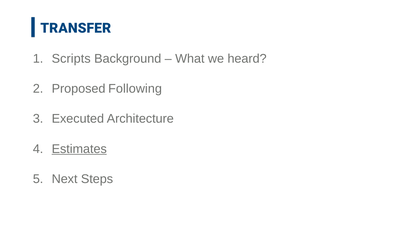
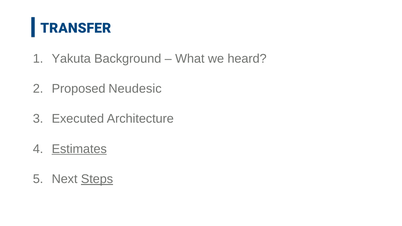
Scripts: Scripts -> Yakuta
Following: Following -> Neudesic
Steps underline: none -> present
